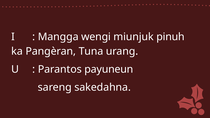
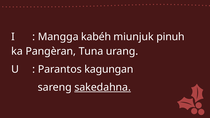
wengi: wengi -> kabéh
payuneun: payuneun -> kagungan
sakedahna underline: none -> present
